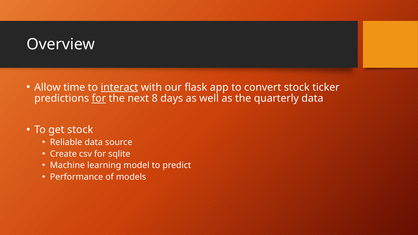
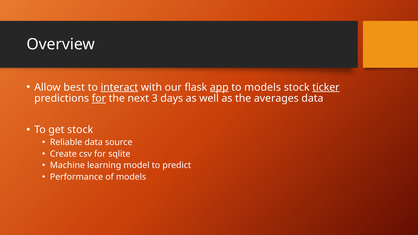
time: time -> best
app underline: none -> present
to convert: convert -> models
ticker underline: none -> present
8: 8 -> 3
quarterly: quarterly -> averages
